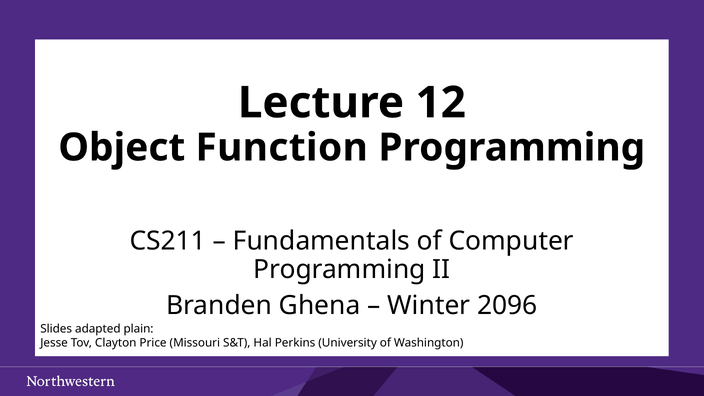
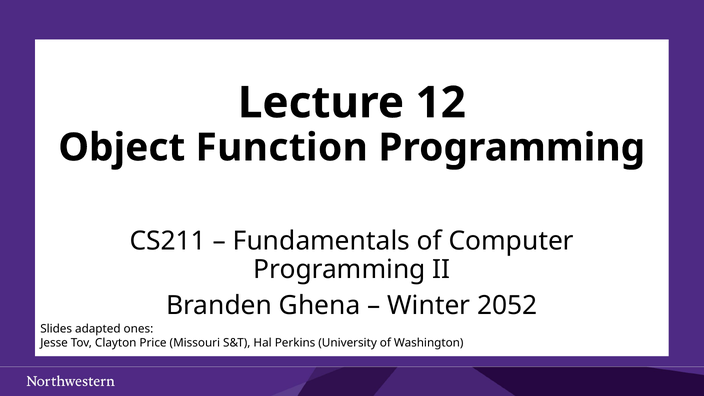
2096: 2096 -> 2052
plain: plain -> ones
